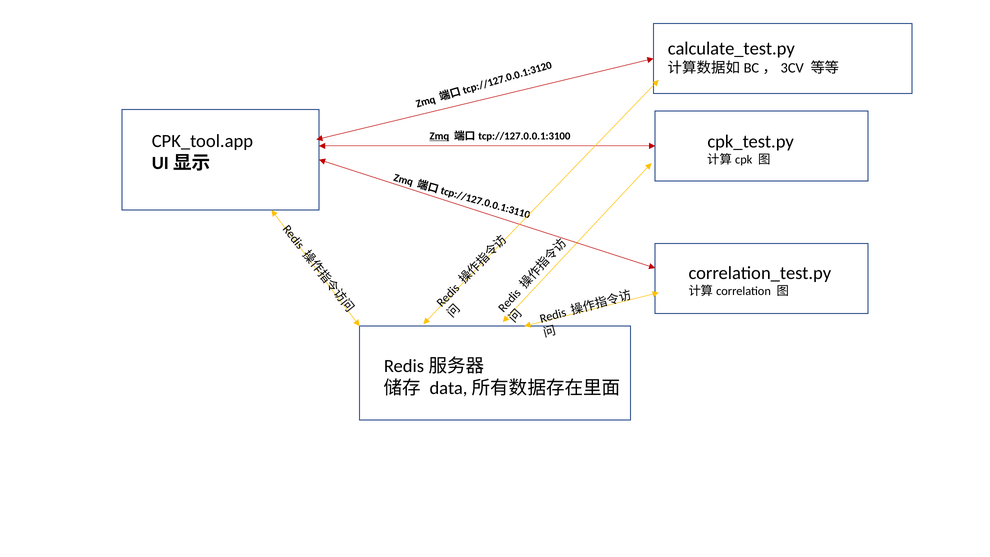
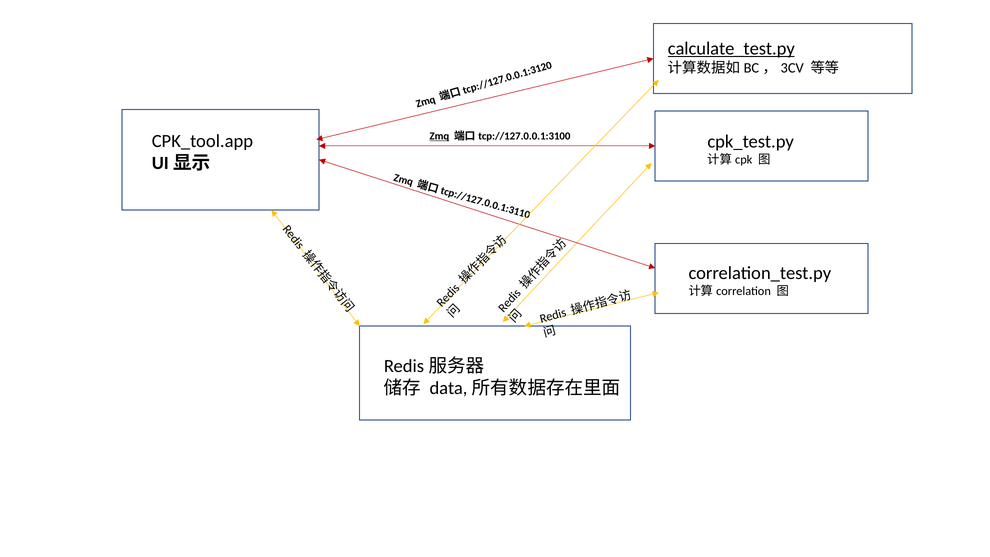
calculate_test.py underline: none -> present
